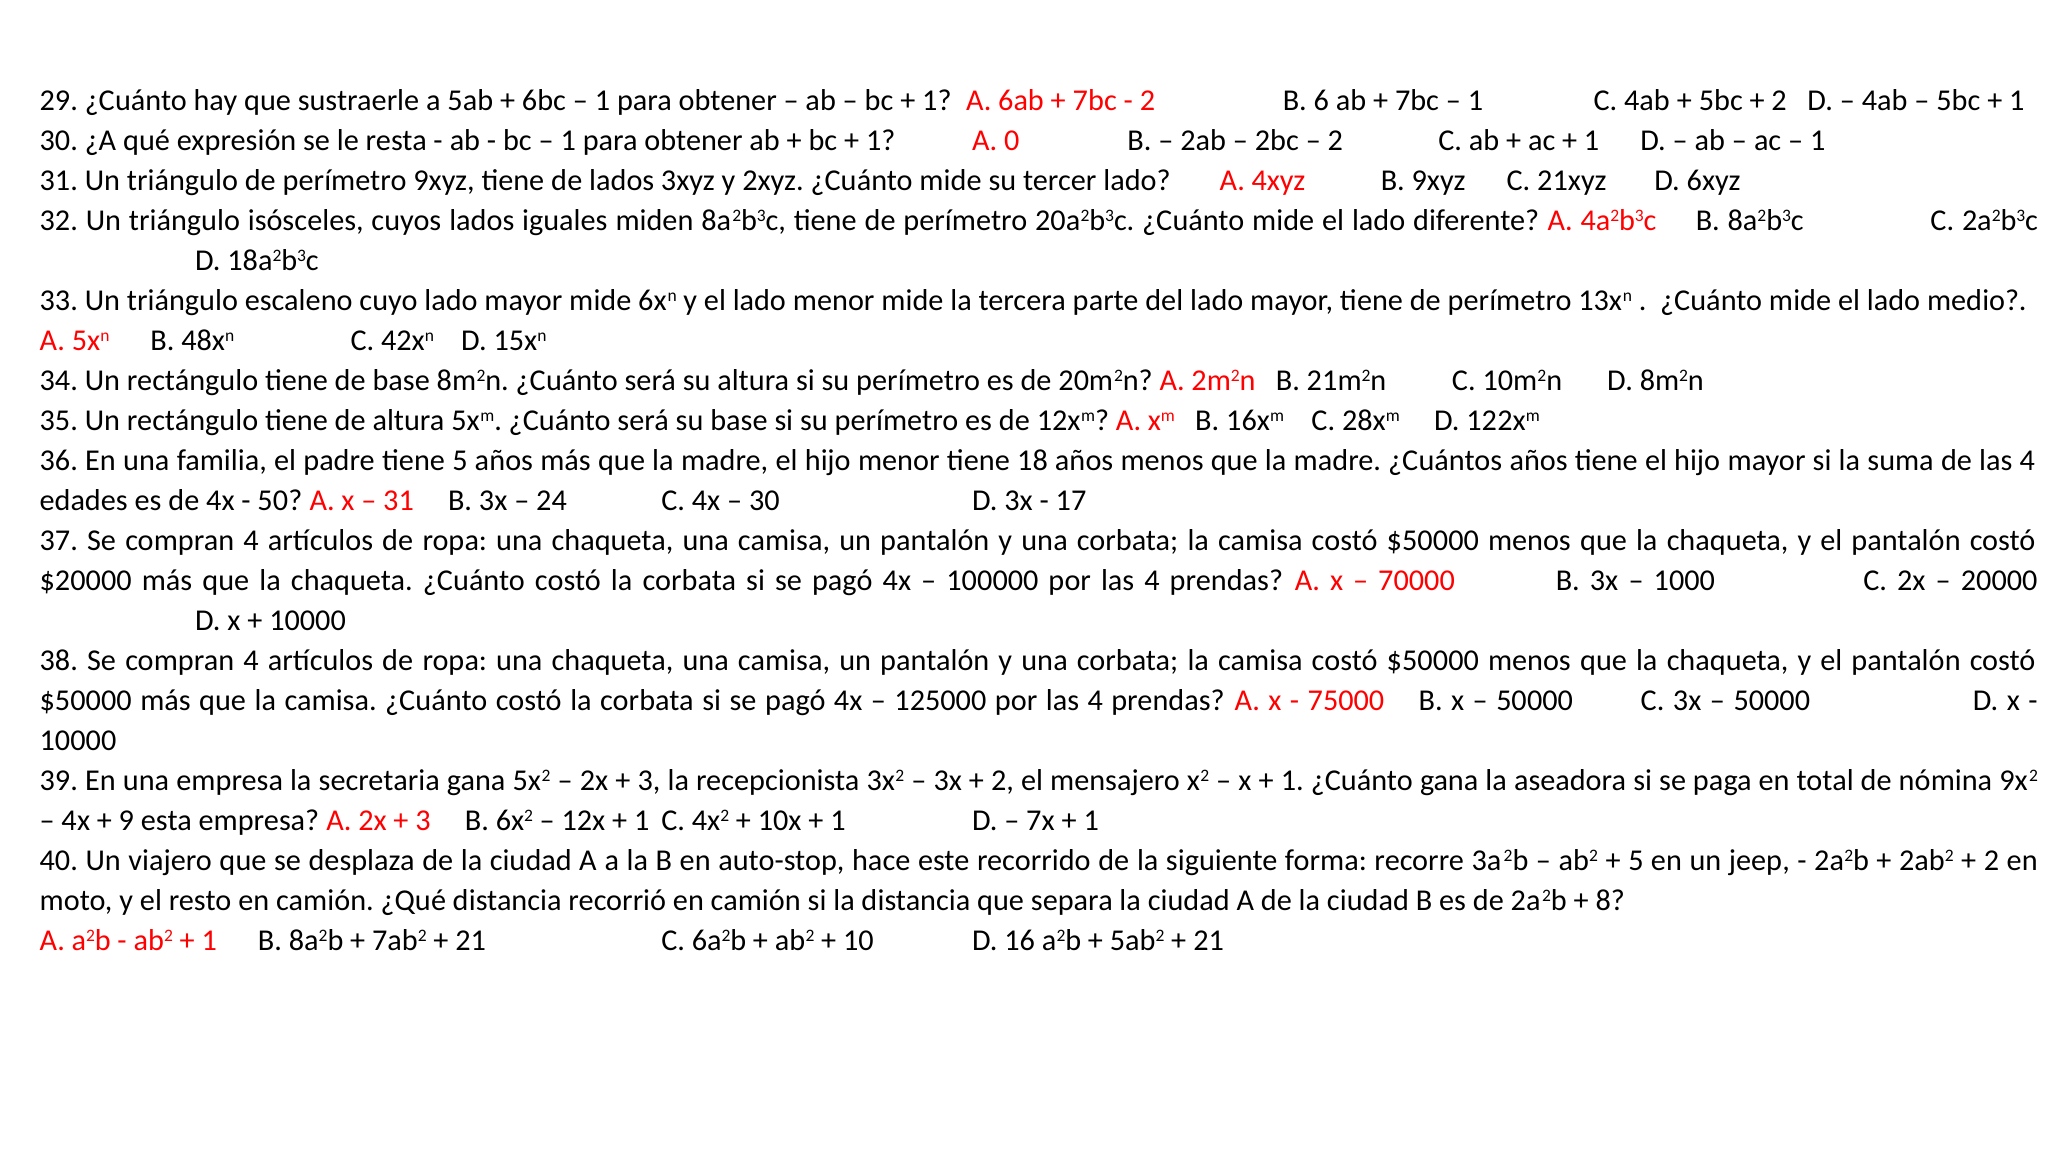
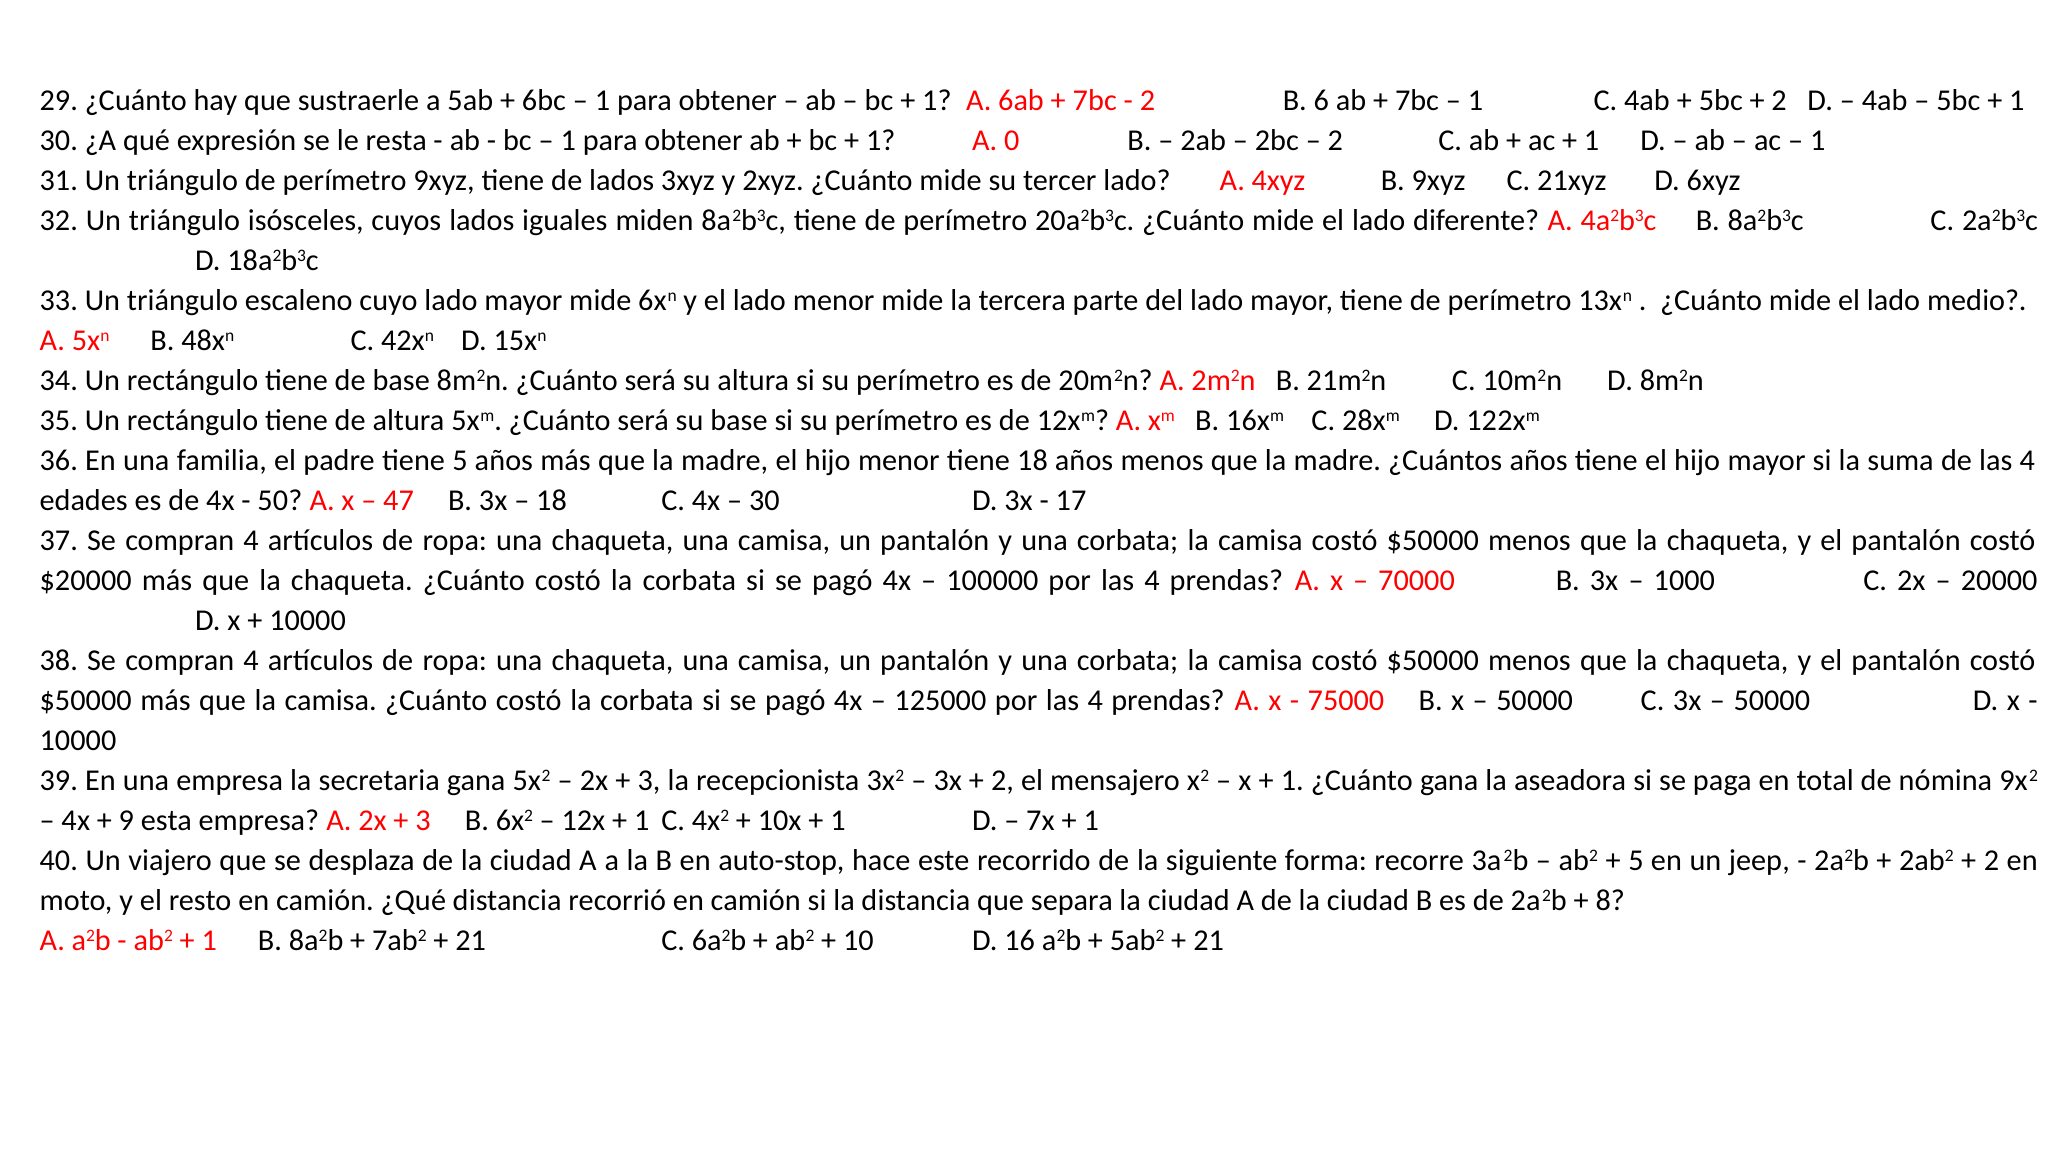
31 at (399, 500): 31 -> 47
24 at (551, 500): 24 -> 18
